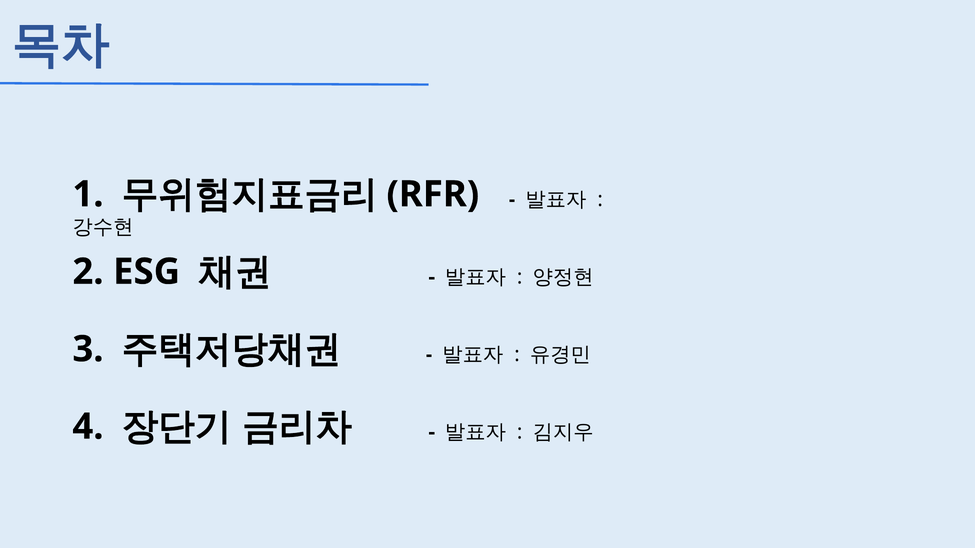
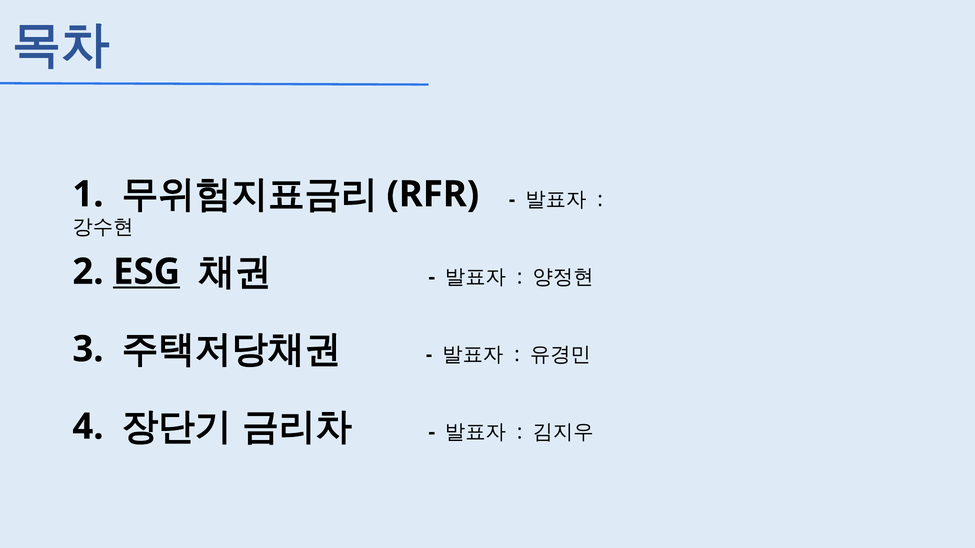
ESG underline: none -> present
